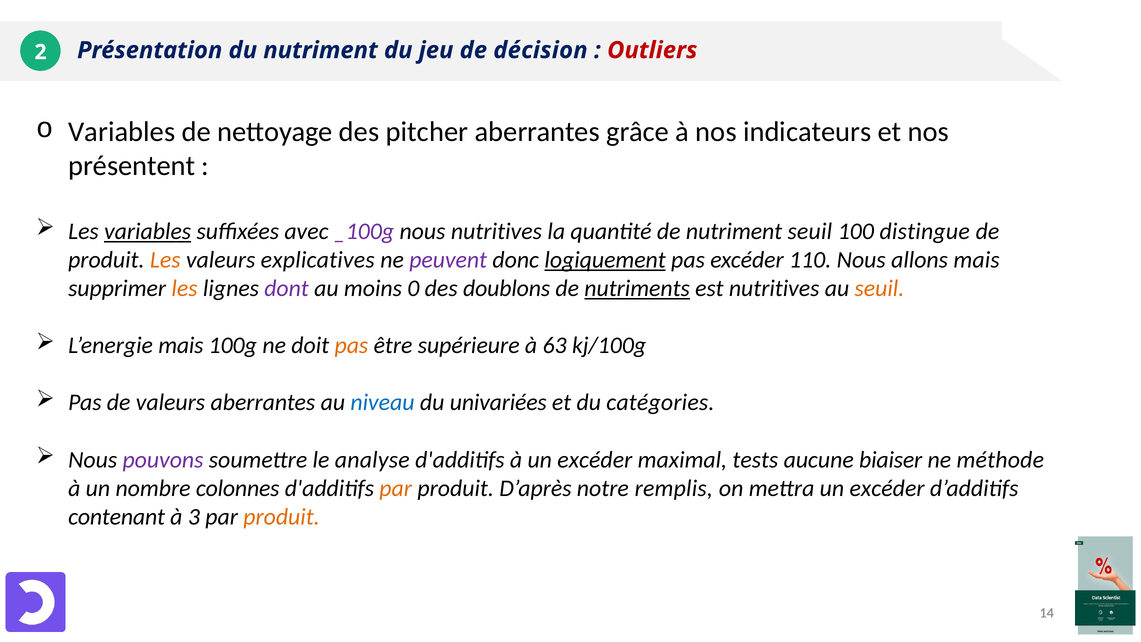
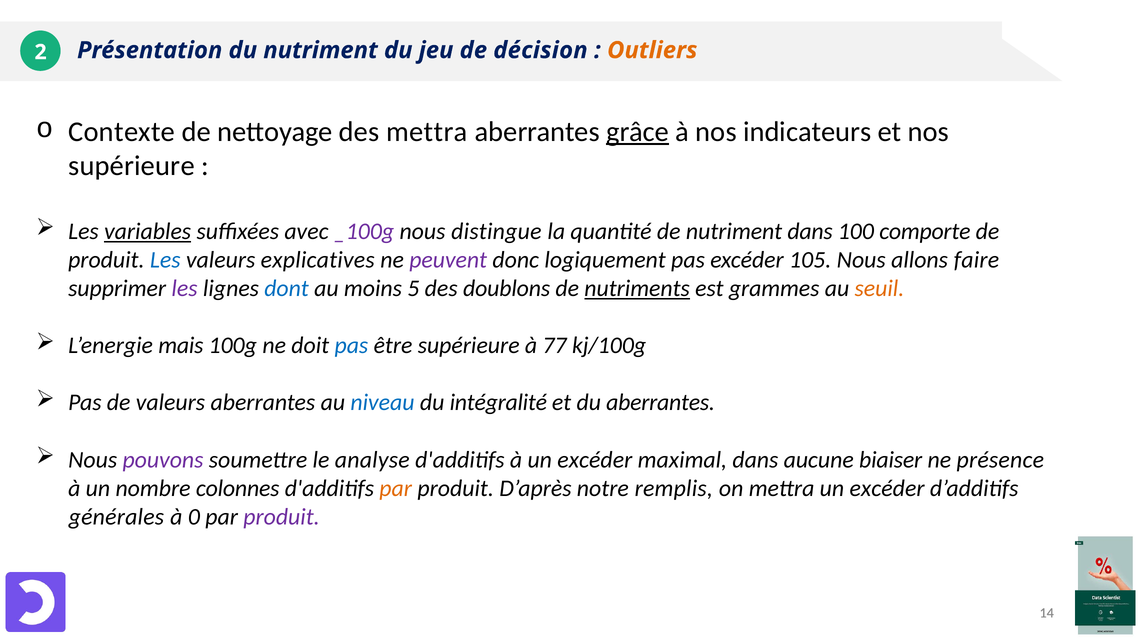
Outliers colour: red -> orange
Variables at (122, 132): Variables -> Contexte
des pitcher: pitcher -> mettra
grâce underline: none -> present
présentent at (132, 166): présentent -> supérieure
nous nutritives: nutritives -> distingue
nutriment seuil: seuil -> dans
distingue: distingue -> comporte
Les at (165, 260) colour: orange -> blue
logiquement underline: present -> none
110: 110 -> 105
allons mais: mais -> faire
les at (184, 288) colour: orange -> purple
dont colour: purple -> blue
0: 0 -> 5
est nutritives: nutritives -> grammes
pas at (351, 345) colour: orange -> blue
63: 63 -> 77
univariées: univariées -> intégralité
du catégories: catégories -> aberrantes
maximal tests: tests -> dans
méthode: méthode -> présence
contenant: contenant -> générales
3: 3 -> 0
produit at (282, 517) colour: orange -> purple
